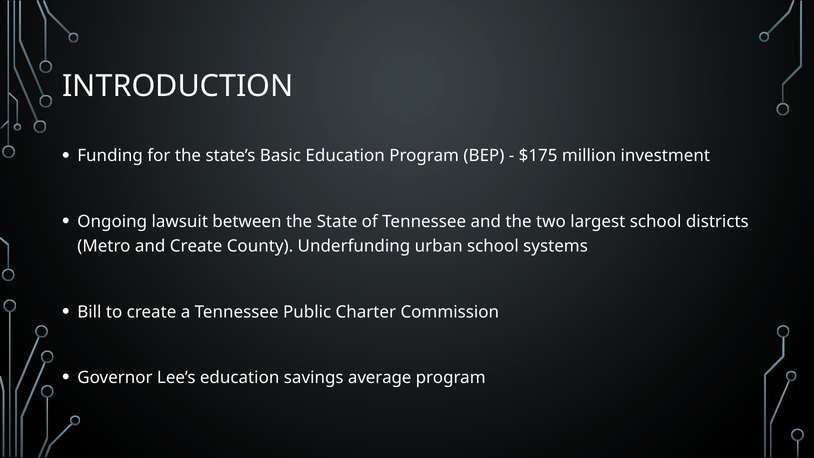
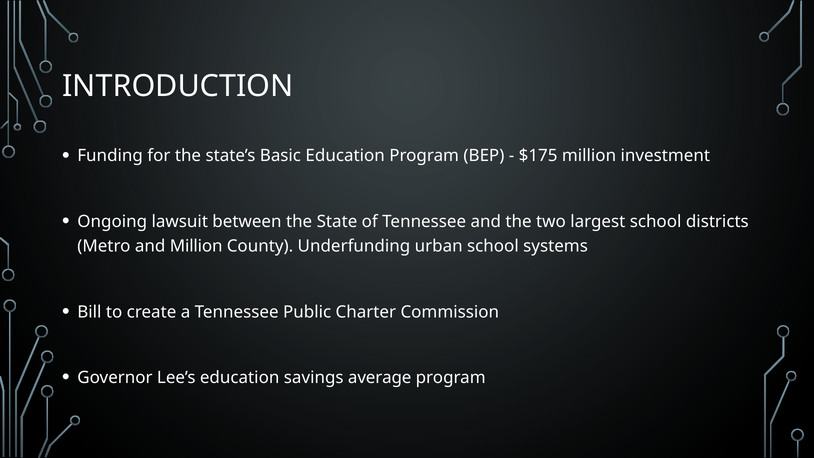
and Create: Create -> Million
